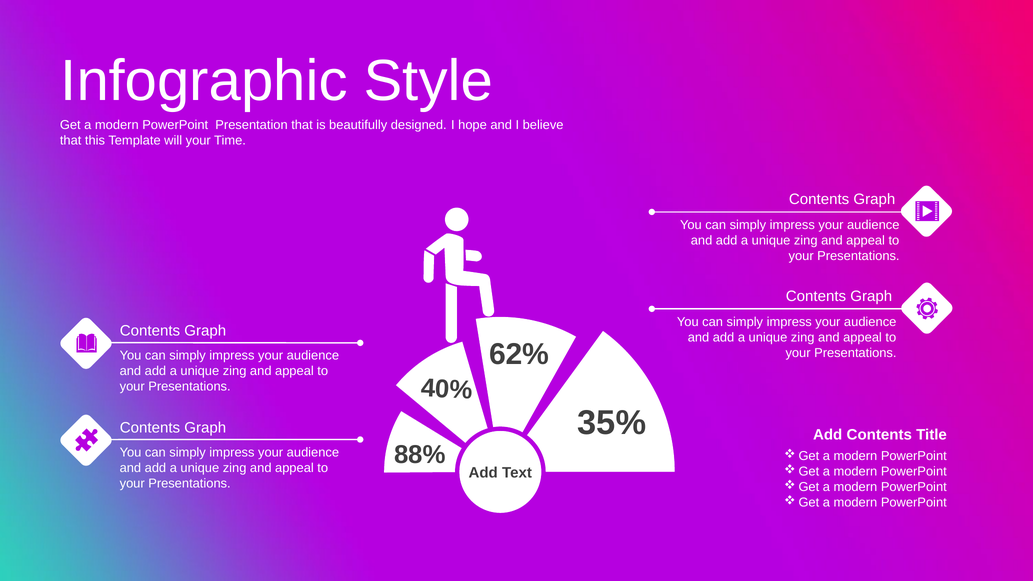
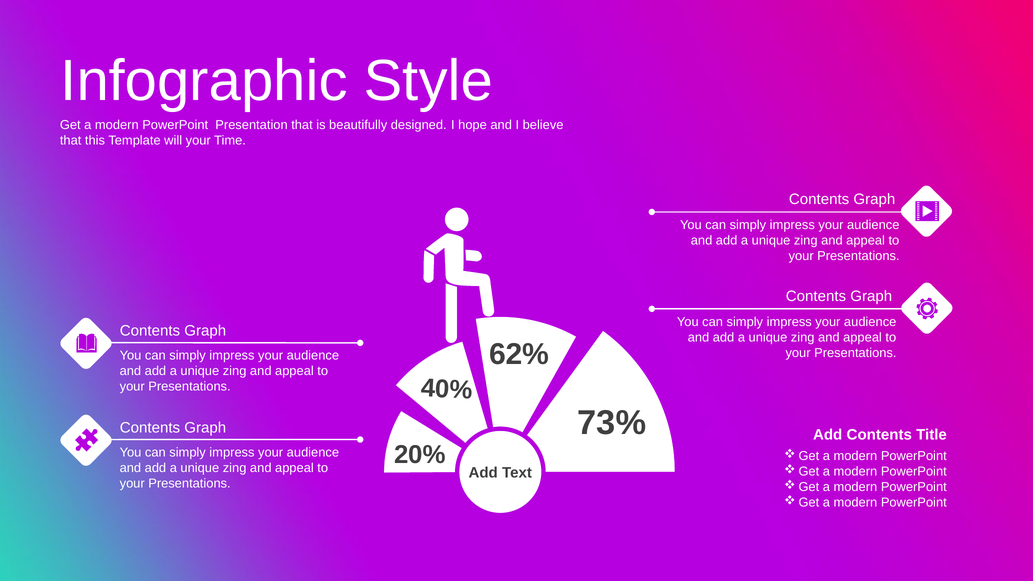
35%: 35% -> 73%
88%: 88% -> 20%
